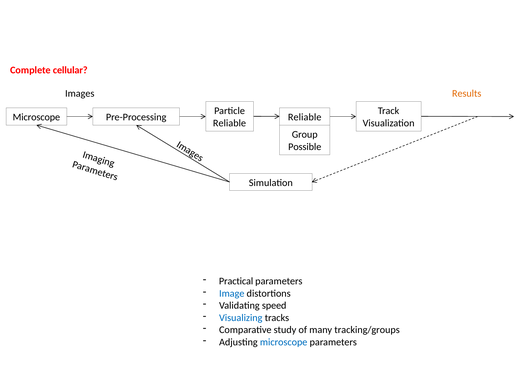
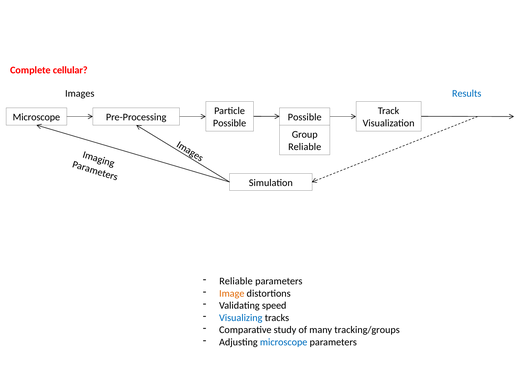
Results colour: orange -> blue
Reliable at (305, 117): Reliable -> Possible
Reliable at (230, 123): Reliable -> Possible
Possible at (305, 147): Possible -> Reliable
Practical at (236, 281): Practical -> Reliable
Image colour: blue -> orange
